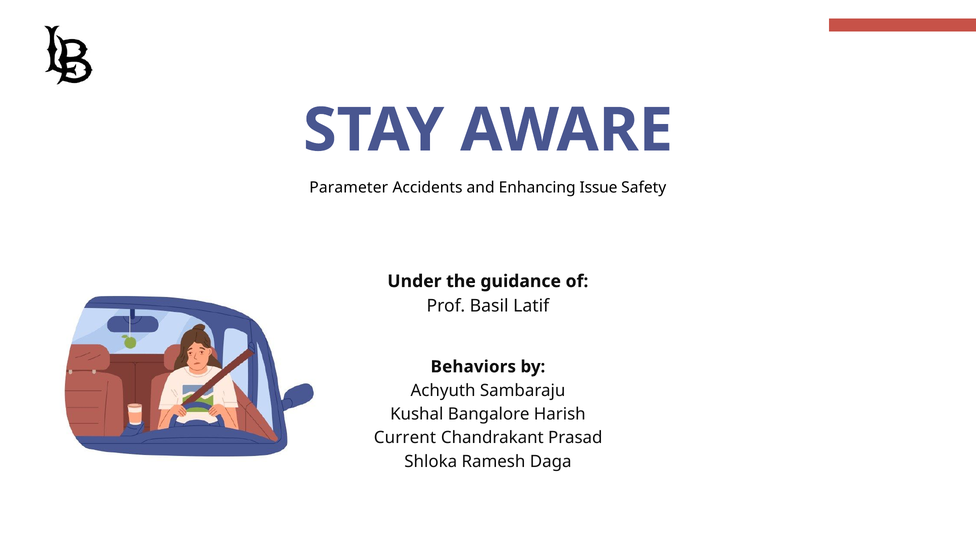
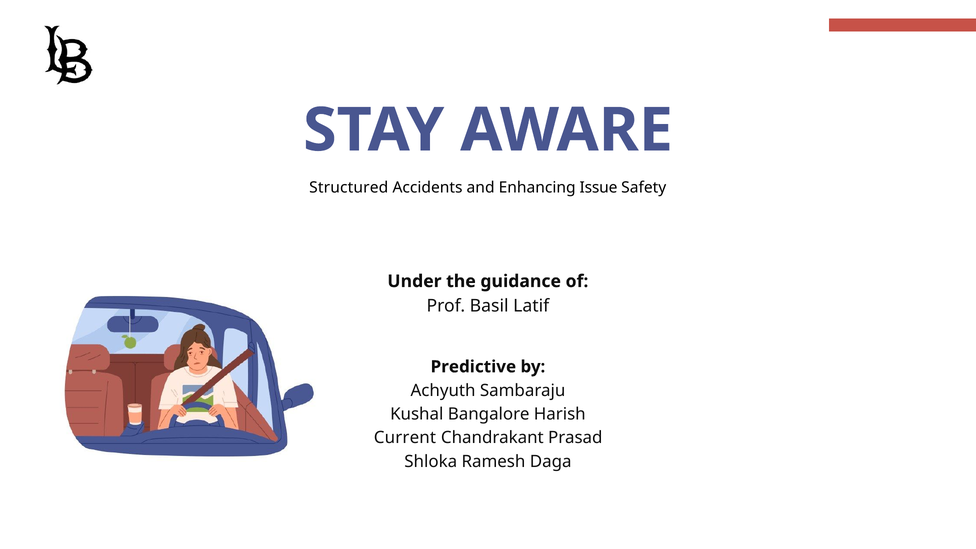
Parameter: Parameter -> Structured
Behaviors: Behaviors -> Predictive
